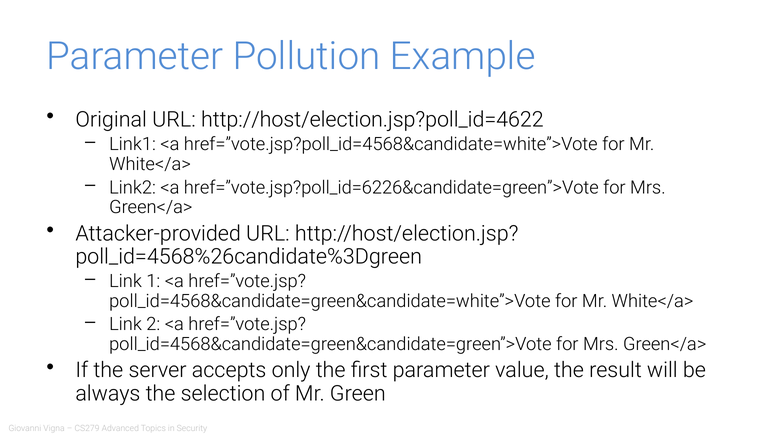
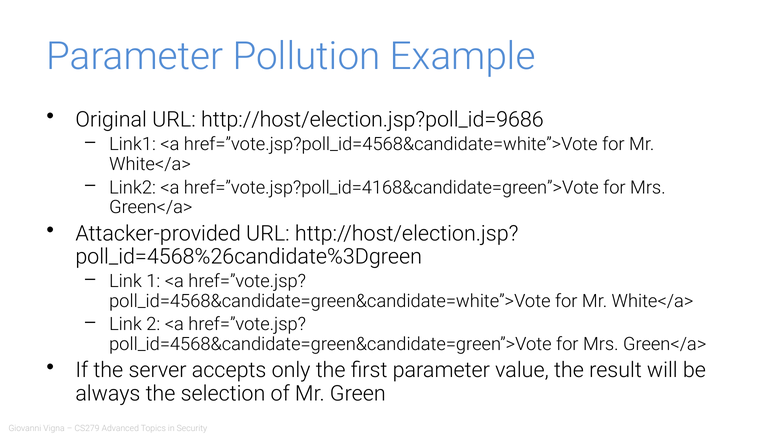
http://host/election.jsp?poll_id=4622: http://host/election.jsp?poll_id=4622 -> http://host/election.jsp?poll_id=9686
href=”vote.jsp?poll_id=6226&candidate=green”>Vote: href=”vote.jsp?poll_id=6226&candidate=green”>Vote -> href=”vote.jsp?poll_id=4168&candidate=green”>Vote
